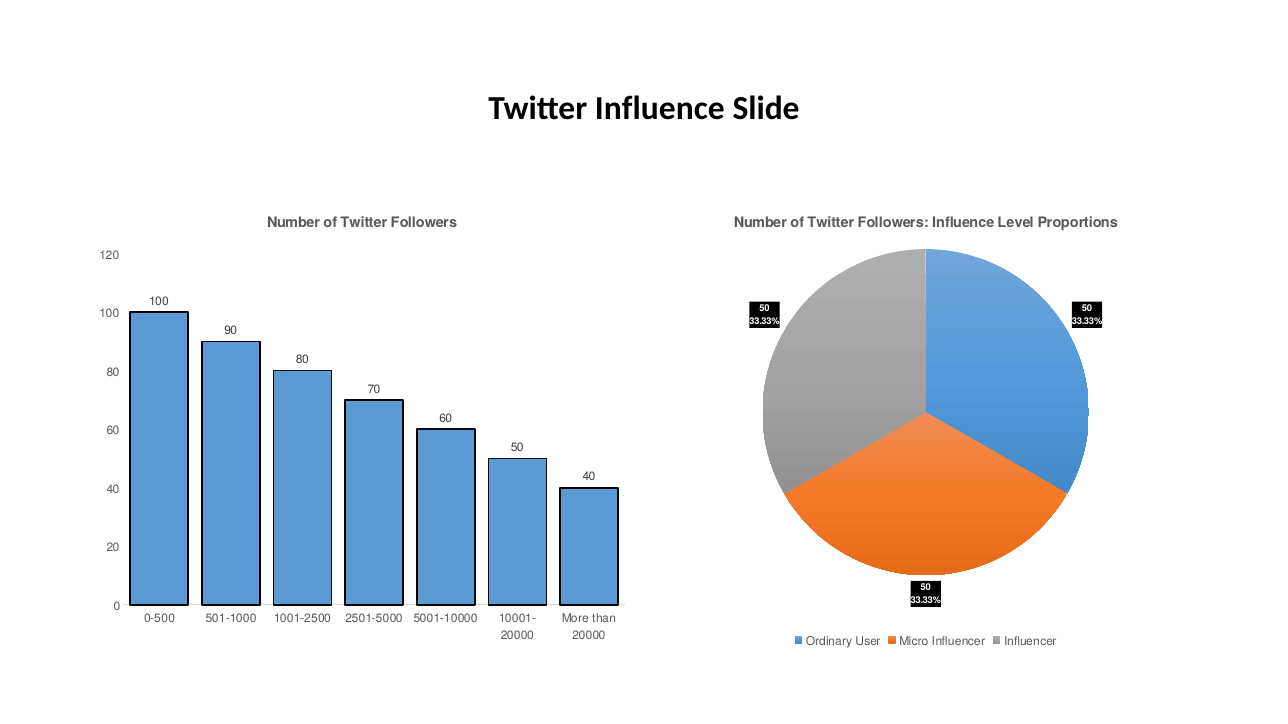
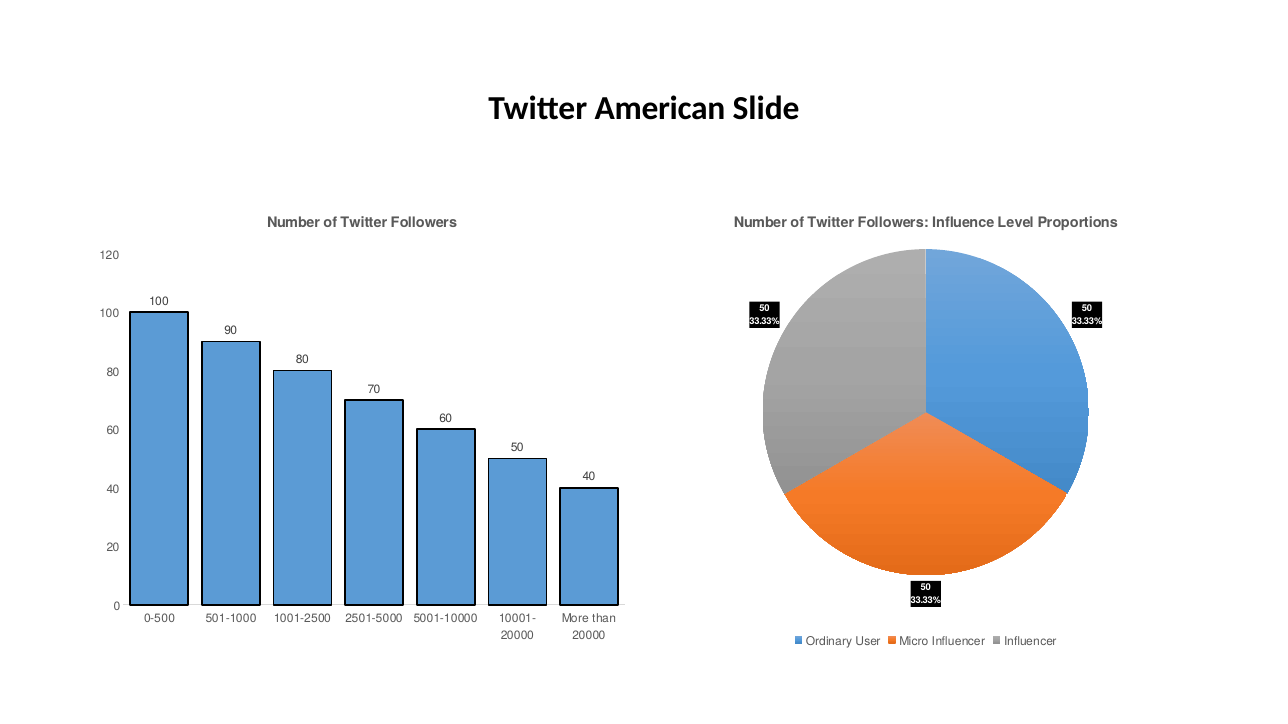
Twitter Influence: Influence -> American
